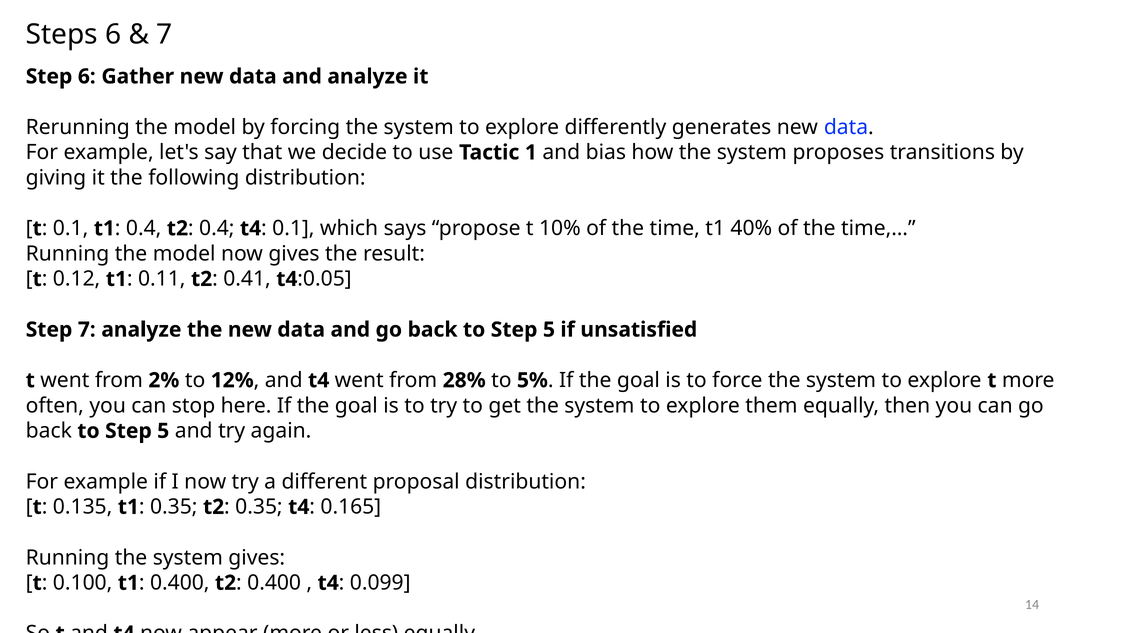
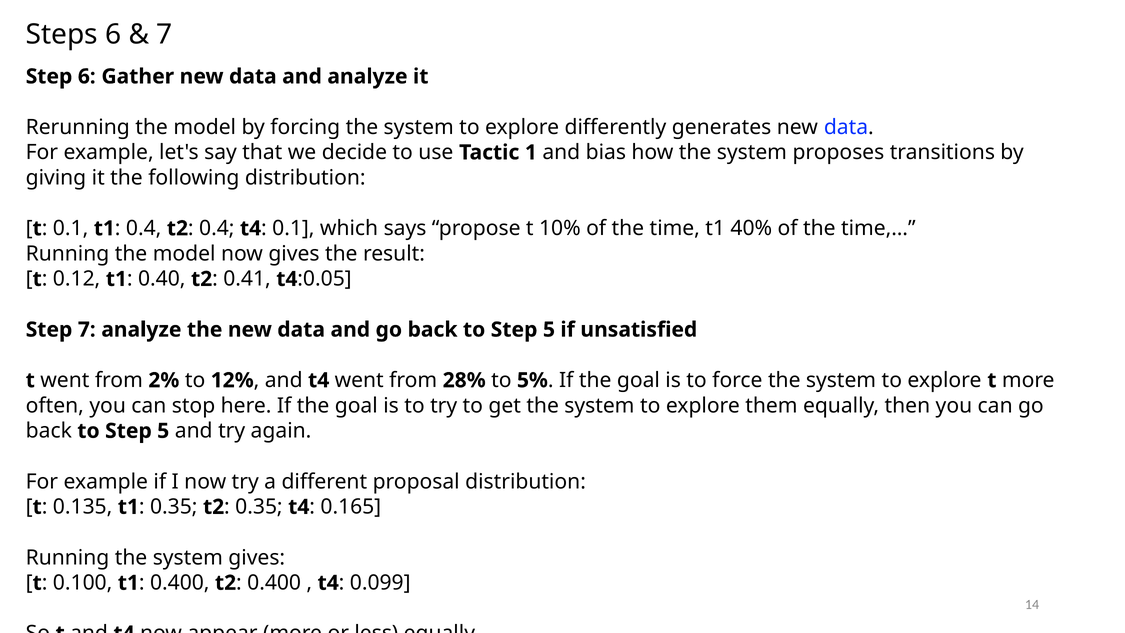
0.11: 0.11 -> 0.40
